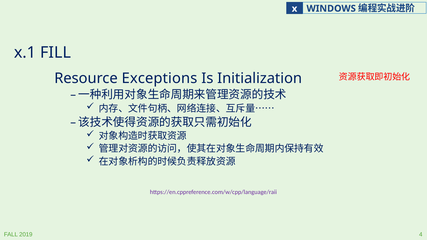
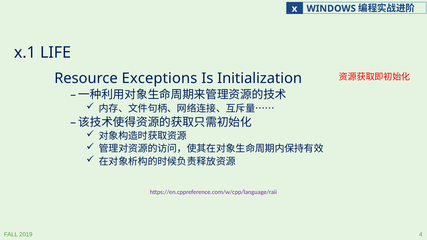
FILL: FILL -> LIFE
